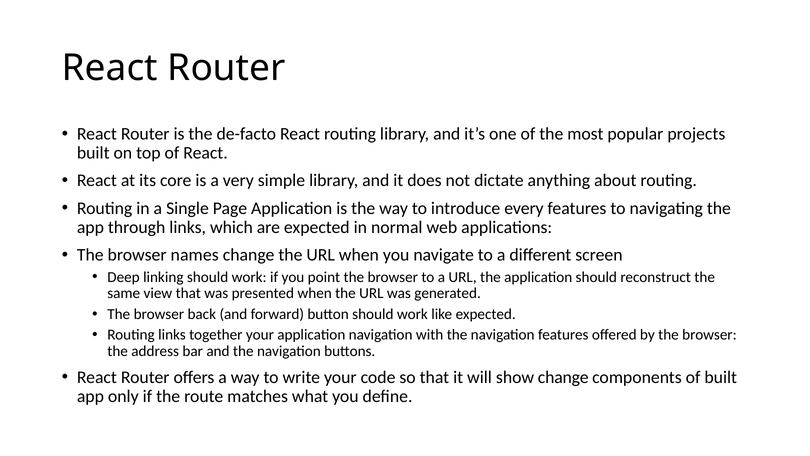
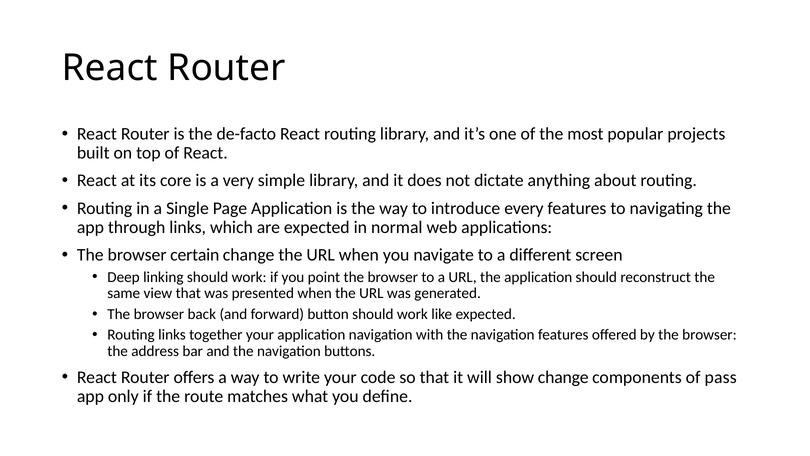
names: names -> certain
of built: built -> pass
